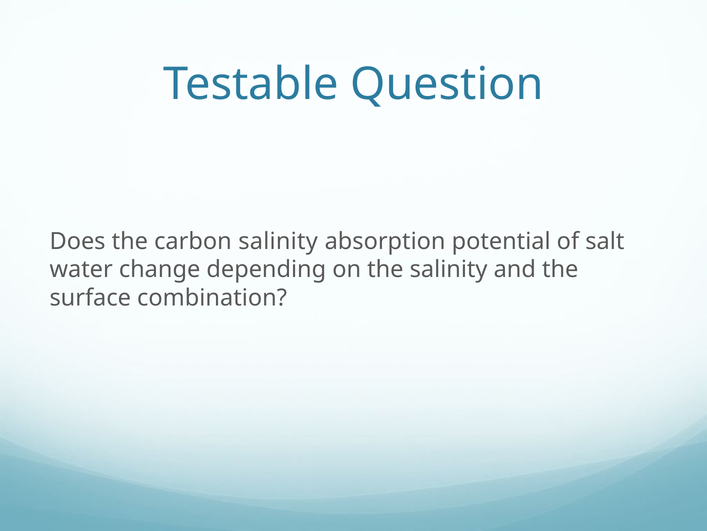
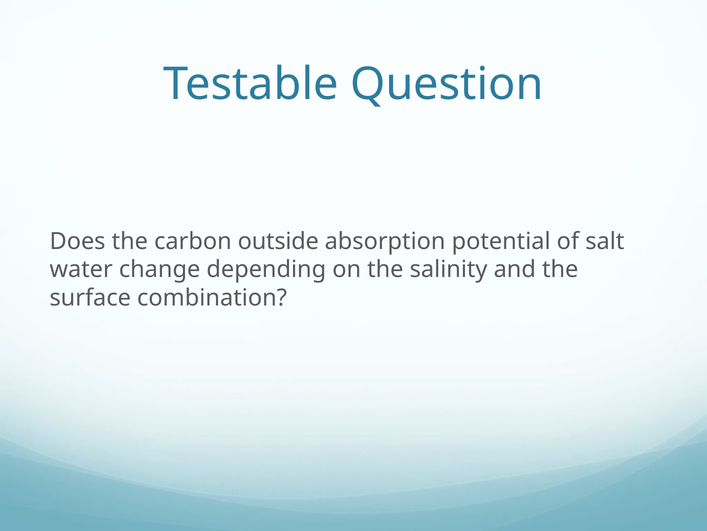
carbon salinity: salinity -> outside
